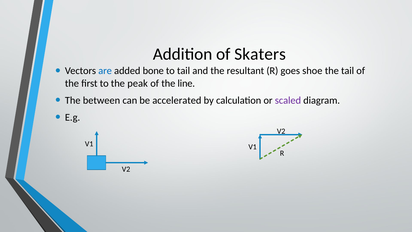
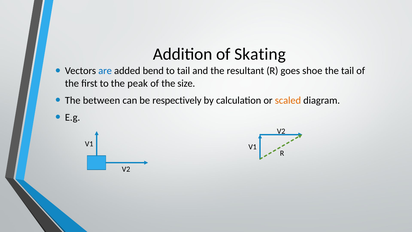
Skaters: Skaters -> Skating
bone: bone -> bend
line: line -> size
accelerated: accelerated -> respectively
scaled colour: purple -> orange
